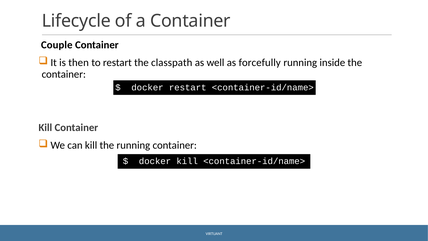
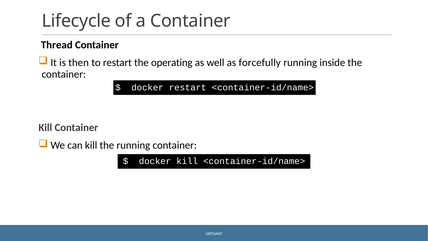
Couple: Couple -> Thread
classpath: classpath -> operating
